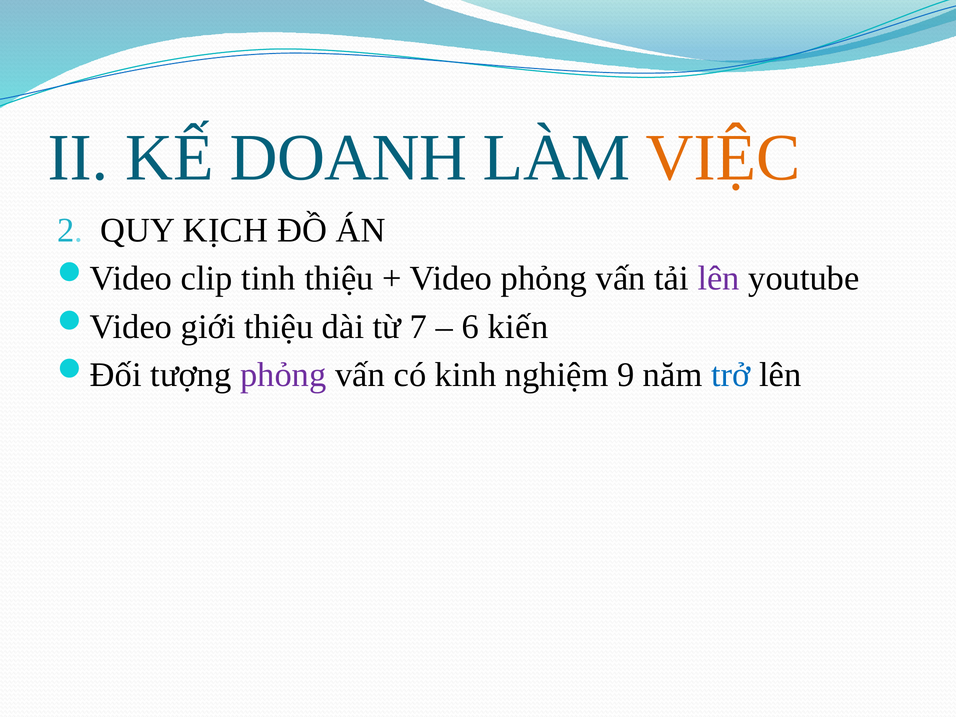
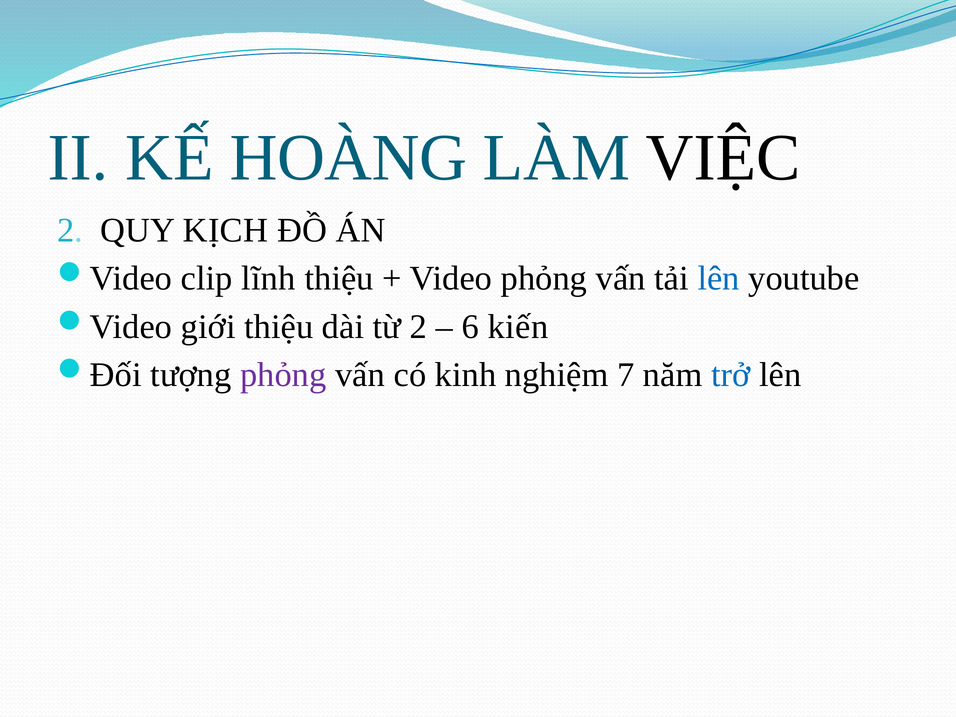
DOANH: DOANH -> HOÀNG
VIỆC colour: orange -> black
tinh: tinh -> lĩnh
lên at (719, 278) colour: purple -> blue
từ 7: 7 -> 2
9: 9 -> 7
